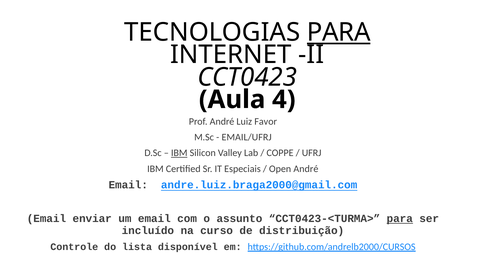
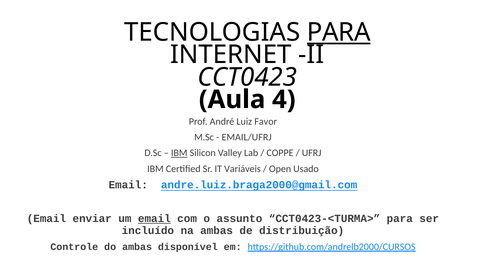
Especiais: Especiais -> Variáveis
Open André: André -> Usado
email at (154, 218) underline: none -> present
para at (400, 218) underline: present -> none
na curso: curso -> ambas
do lista: lista -> ambas
